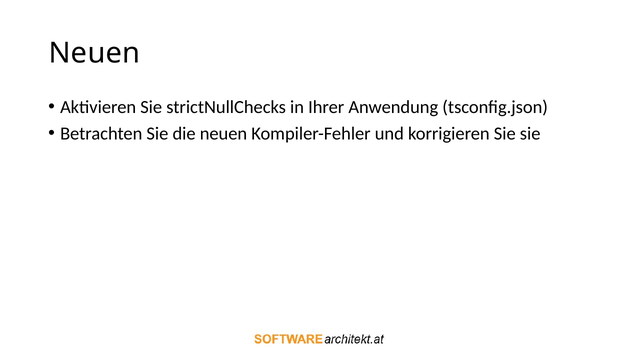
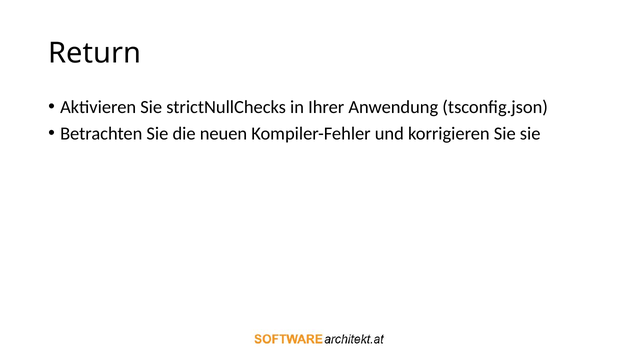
Neuen at (94, 53): Neuen -> Return
